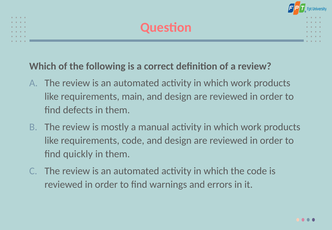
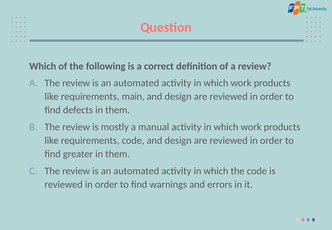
quickly: quickly -> greater
